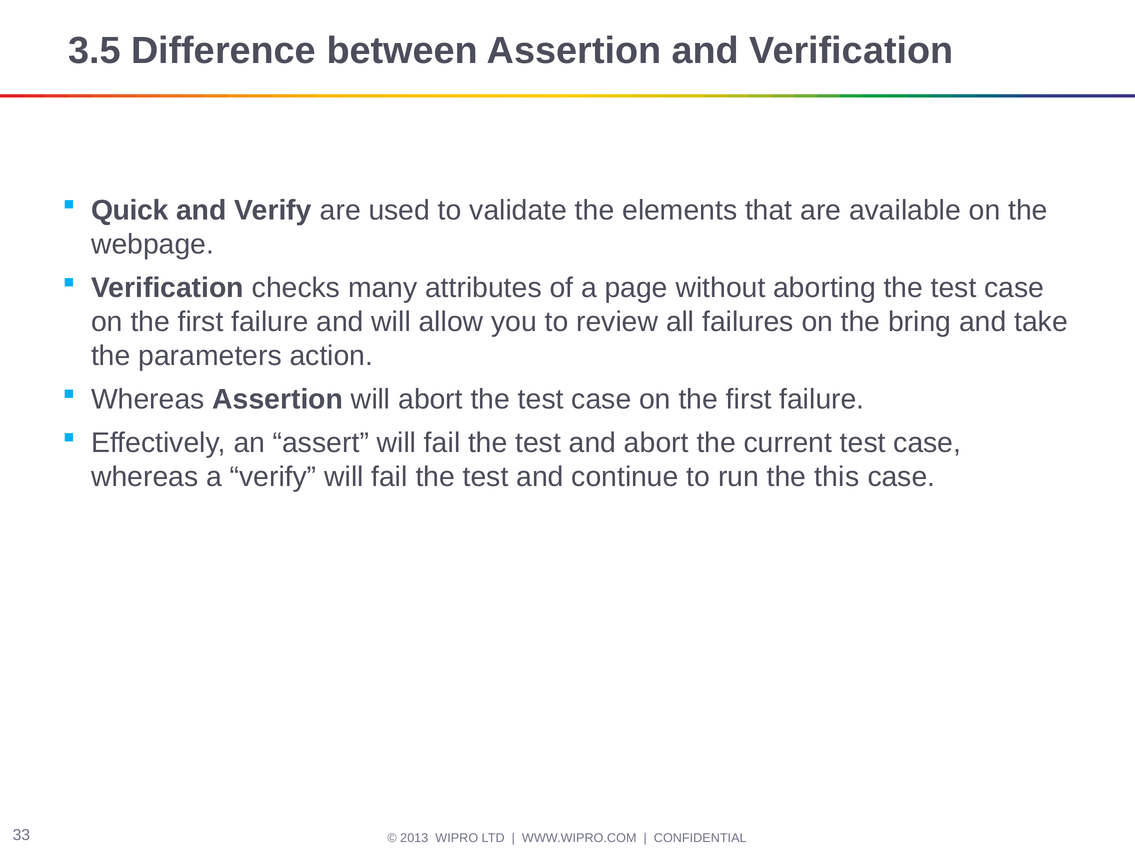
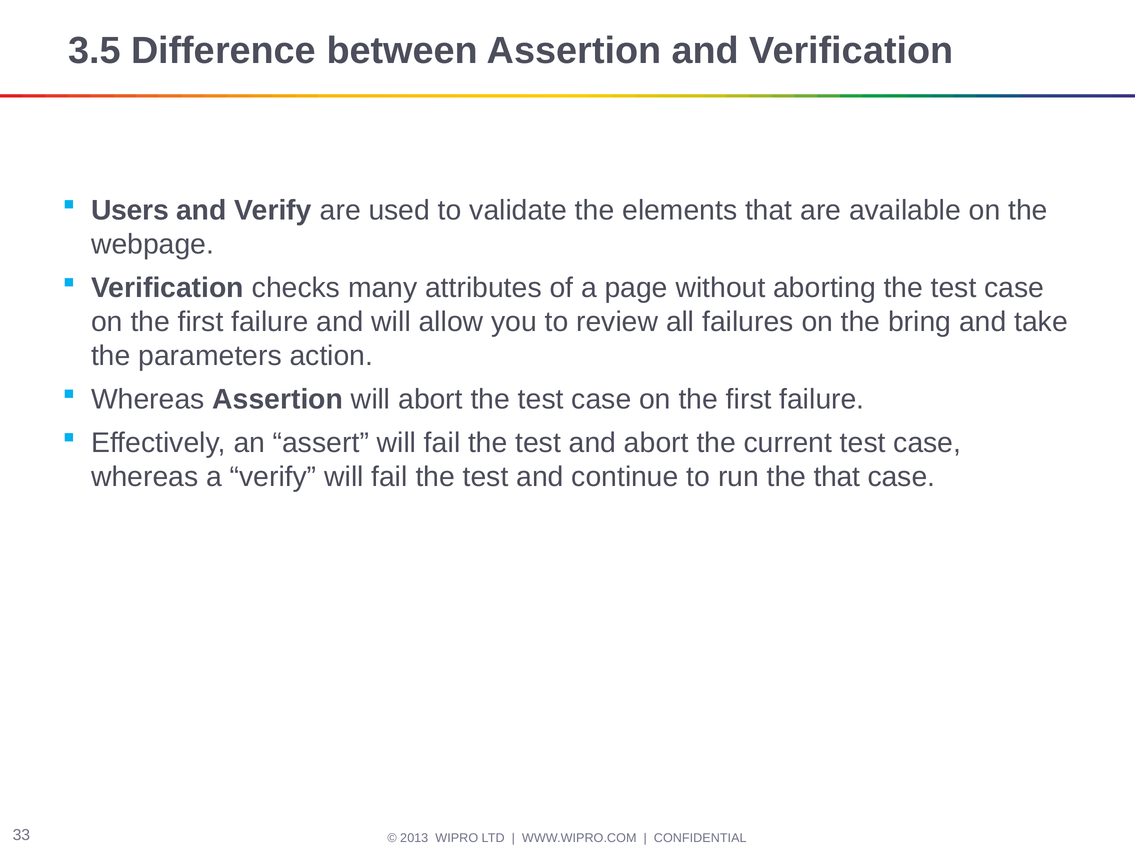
Quick: Quick -> Users
the this: this -> that
